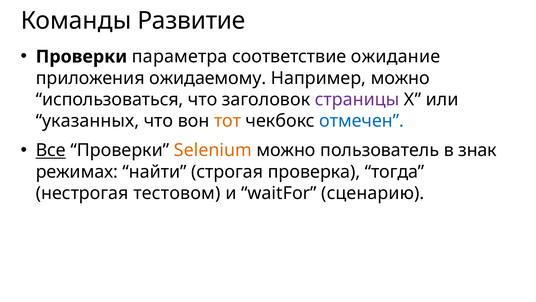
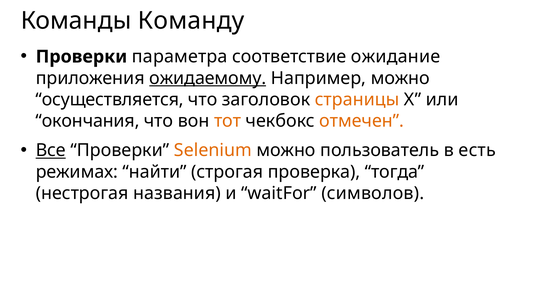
Развитие: Развитие -> Команду
ожидаемому underline: none -> present
использоваться: использоваться -> осуществляется
страницы colour: purple -> orange
указанных: указанных -> окончания
отмечен colour: blue -> orange
знак: знак -> есть
тестовом: тестовом -> названия
сценарию: сценарию -> символов
